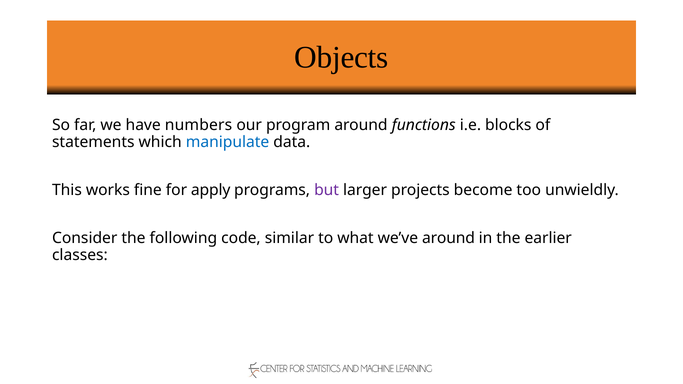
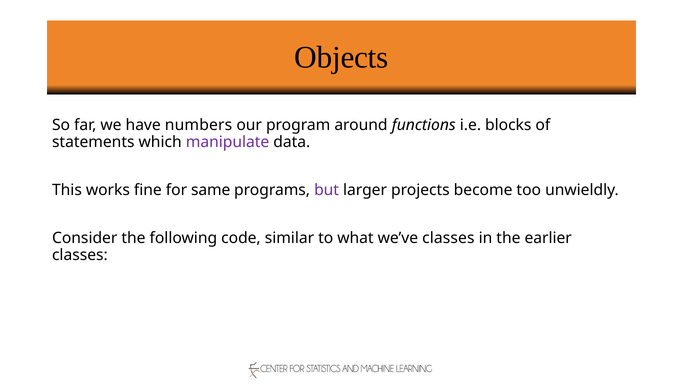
manipulate colour: blue -> purple
apply: apply -> same
we’ve around: around -> classes
